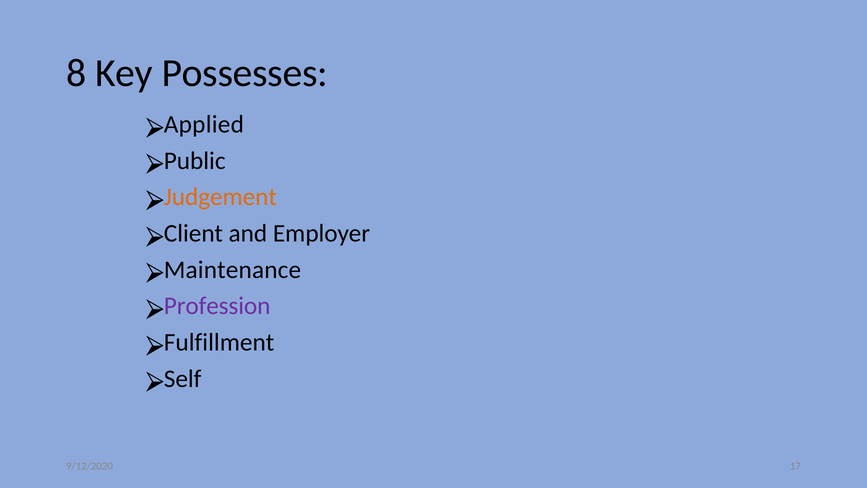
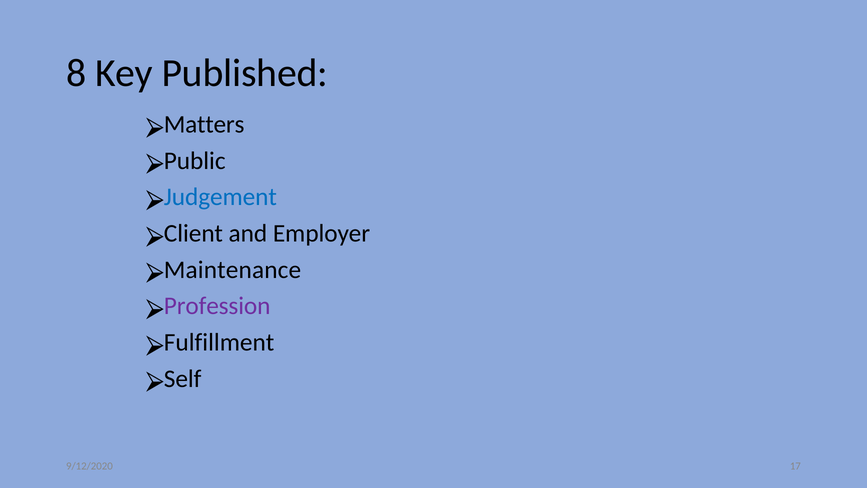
Possesses: Possesses -> Published
Applied: Applied -> Matters
Judgement colour: orange -> blue
